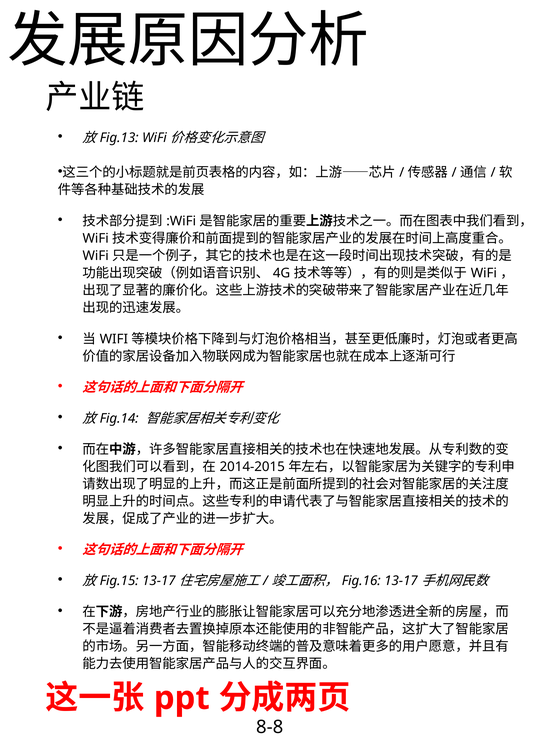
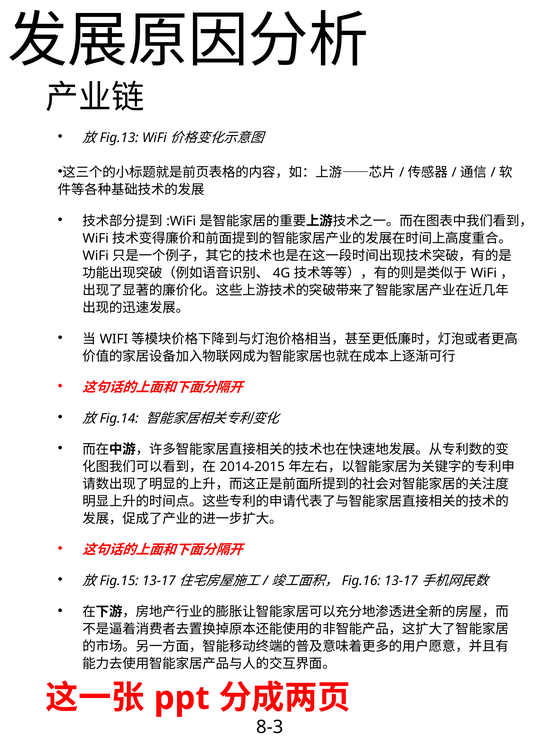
8-8: 8-8 -> 8-3
